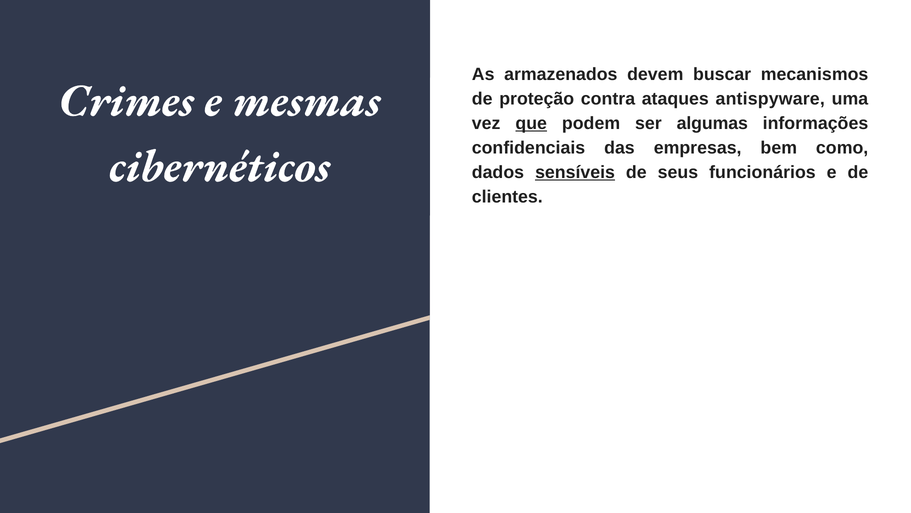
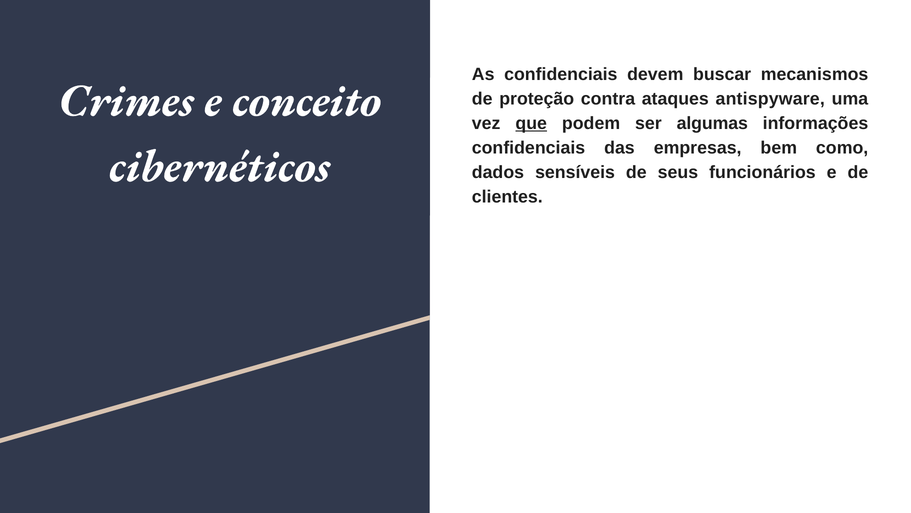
As armazenados: armazenados -> confidenciais
mesmas: mesmas -> conceito
sensíveis underline: present -> none
